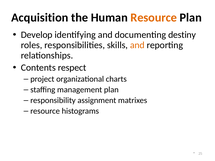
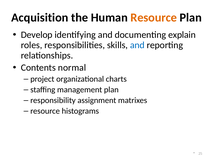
destiny: destiny -> explain
and at (137, 45) colour: orange -> blue
respect: respect -> normal
